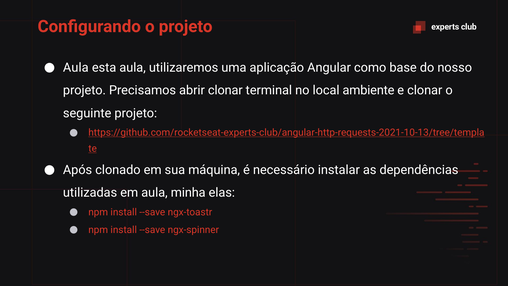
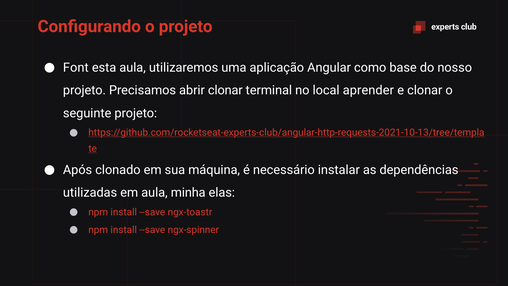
Aula at (76, 68): Aula -> Font
ambiente: ambiente -> aprender
